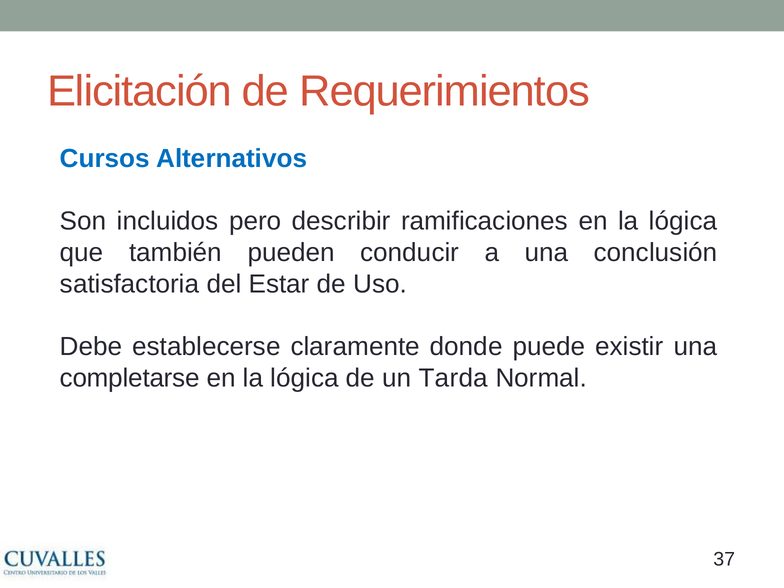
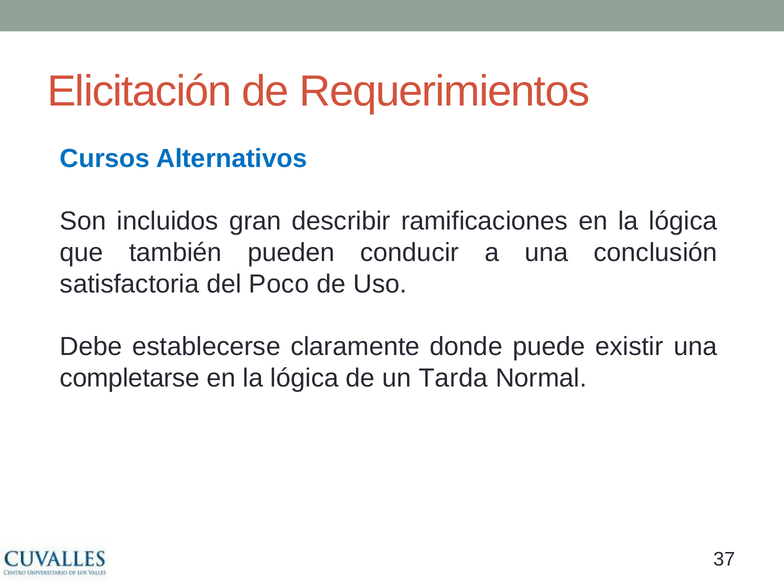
pero: pero -> gran
Estar: Estar -> Poco
